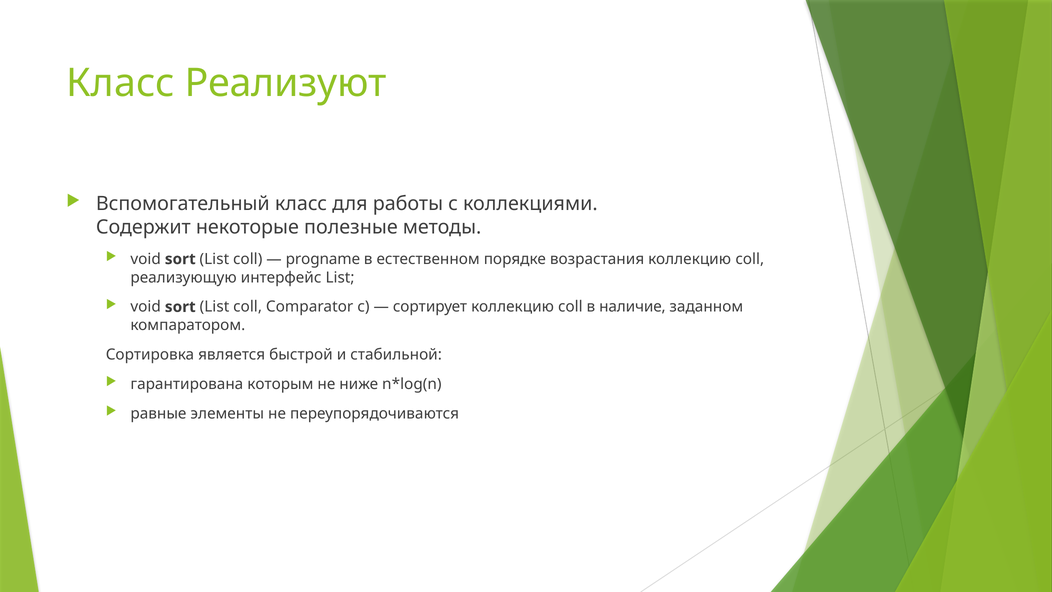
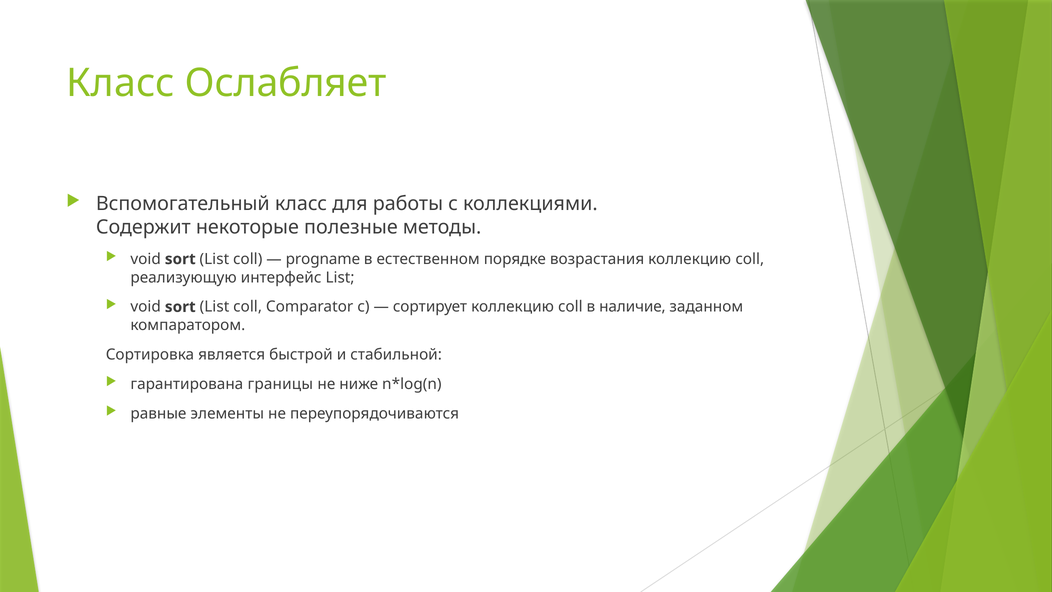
Реализуют: Реализуют -> Ослабляет
которым: которым -> границы
